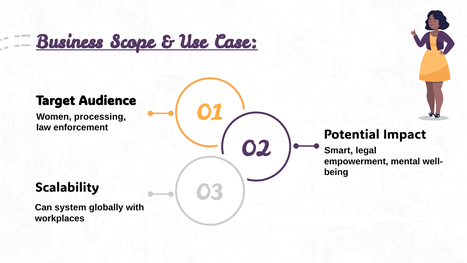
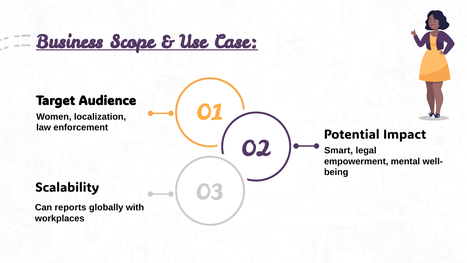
processing: processing -> localization
system: system -> reports
